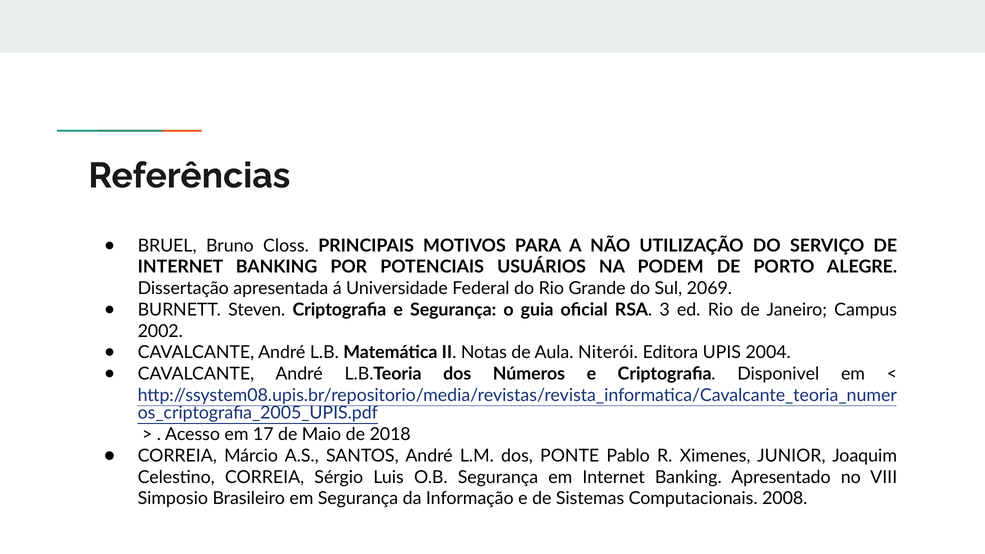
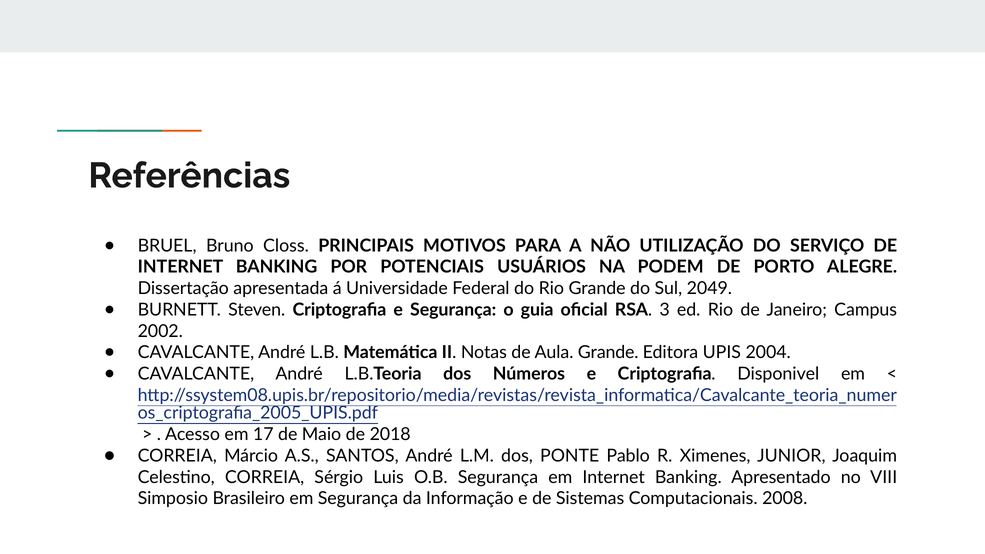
2069: 2069 -> 2049
Aula Niterói: Niterói -> Grande
